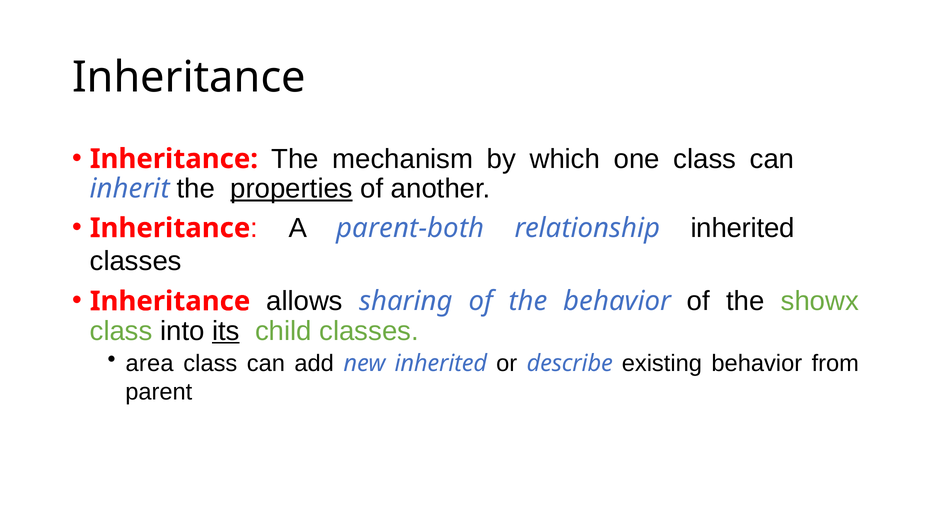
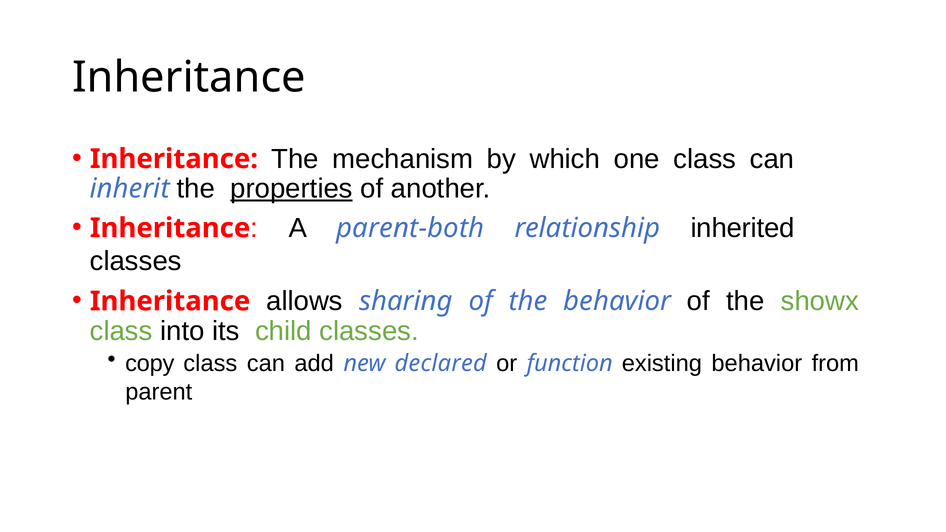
its underline: present -> none
area: area -> copy
new inherited: inherited -> declared
describe: describe -> function
